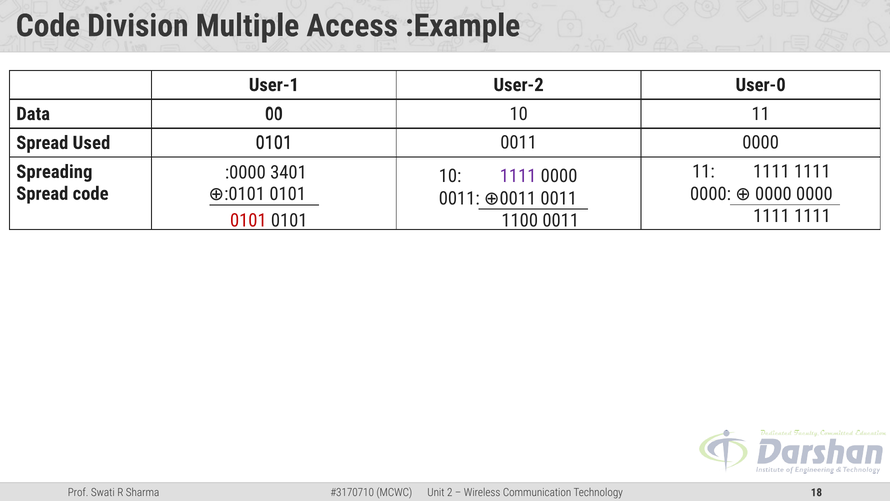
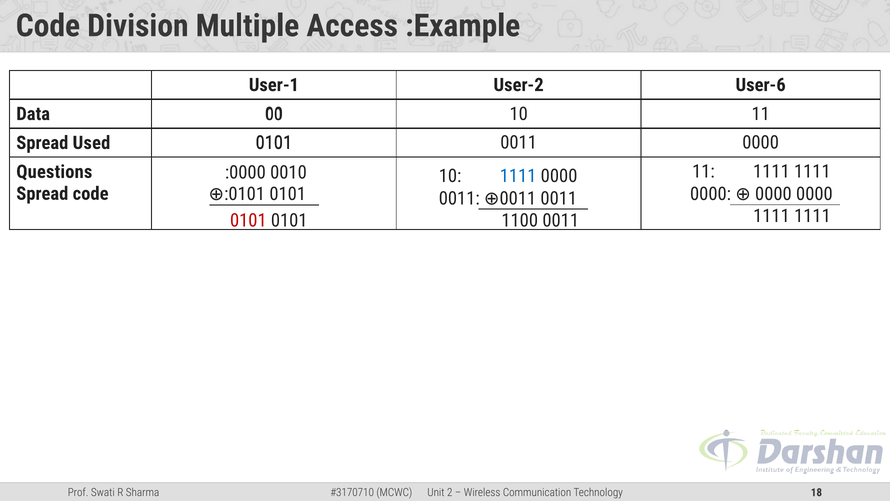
User-0: User-0 -> User-6
Spreading: Spreading -> Questions
3401: 3401 -> 0010
1111 at (518, 176) colour: purple -> blue
